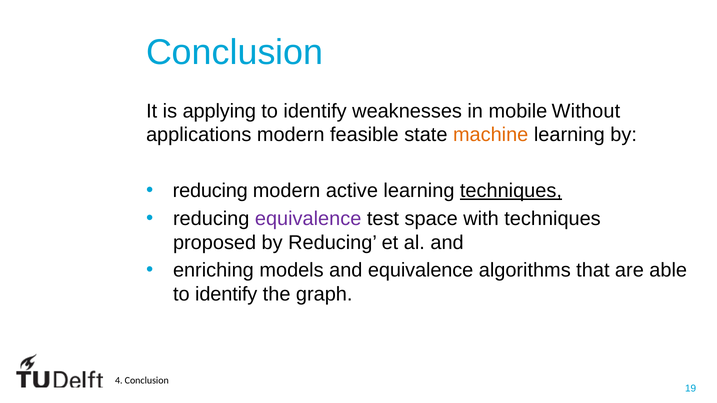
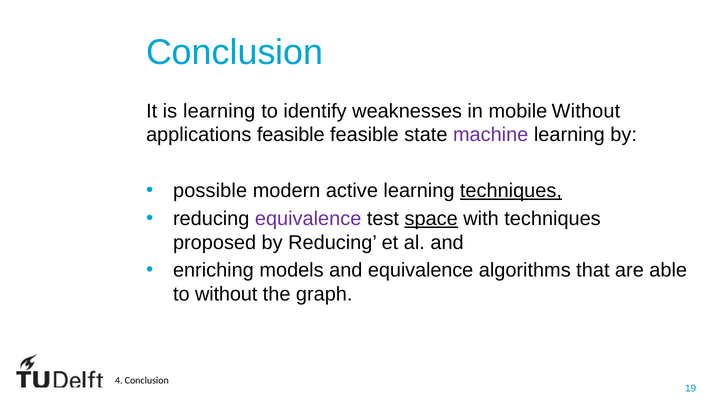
is applying: applying -> learning
applications modern: modern -> feasible
machine colour: orange -> purple
reducing at (210, 191): reducing -> possible
space underline: none -> present
identify at (226, 295): identify -> without
